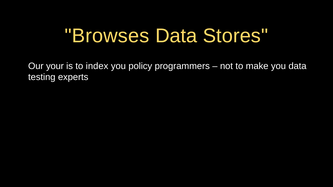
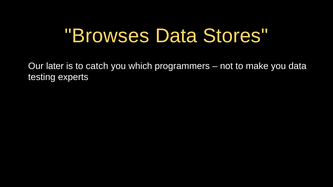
your: your -> later
index: index -> catch
policy: policy -> which
